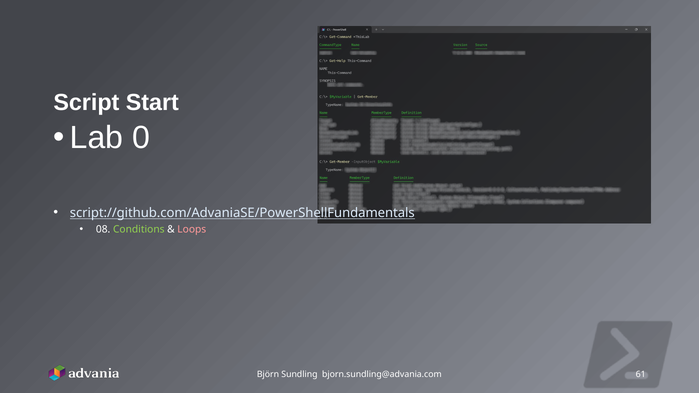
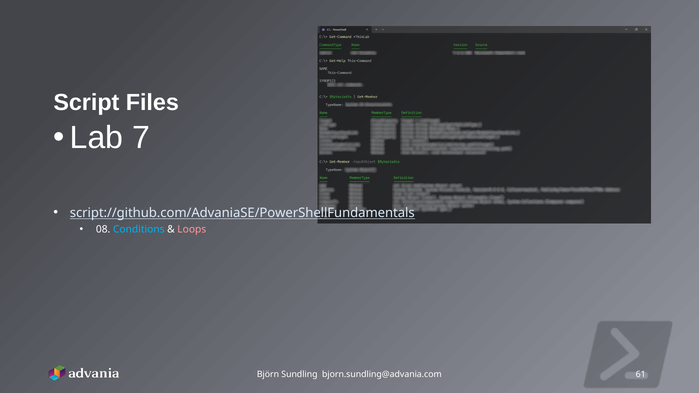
Start: Start -> Files
0: 0 -> 7
Conditions colour: light green -> light blue
